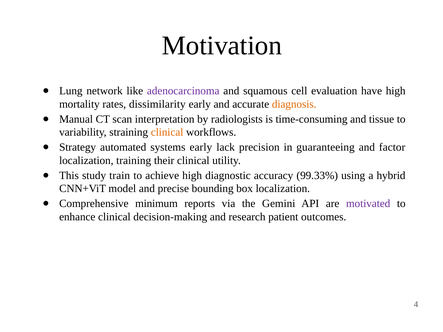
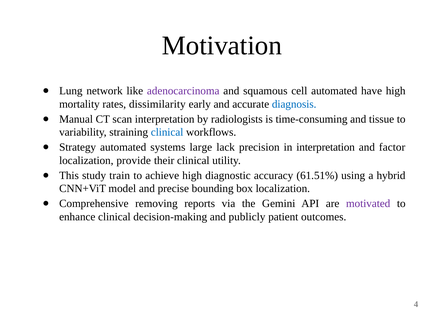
cell evaluation: evaluation -> automated
diagnosis colour: orange -> blue
clinical at (167, 132) colour: orange -> blue
systems early: early -> large
in guaranteeing: guaranteeing -> interpretation
training: training -> provide
99.33%: 99.33% -> 61.51%
minimum: minimum -> removing
research: research -> publicly
